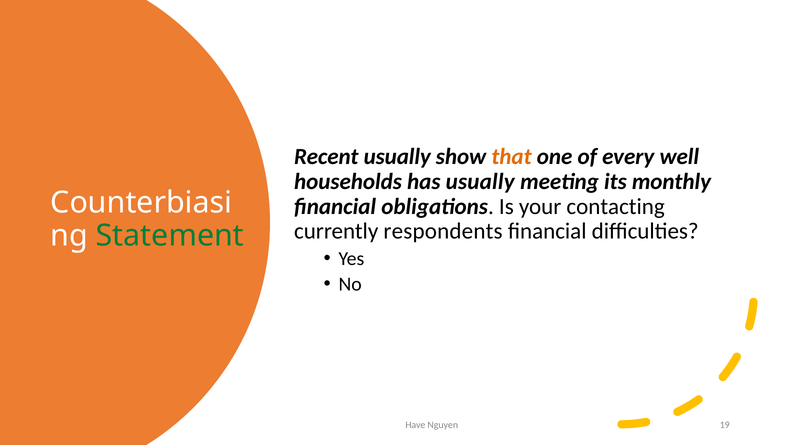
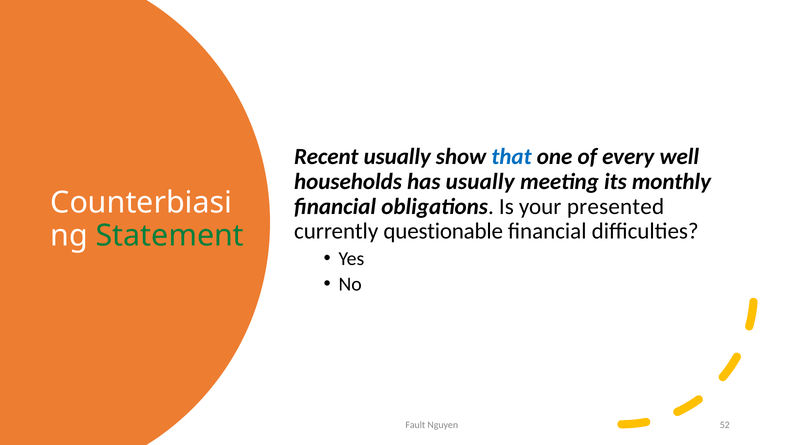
that colour: orange -> blue
contacting: contacting -> presented
respondents: respondents -> questionable
Have: Have -> Fault
19: 19 -> 52
